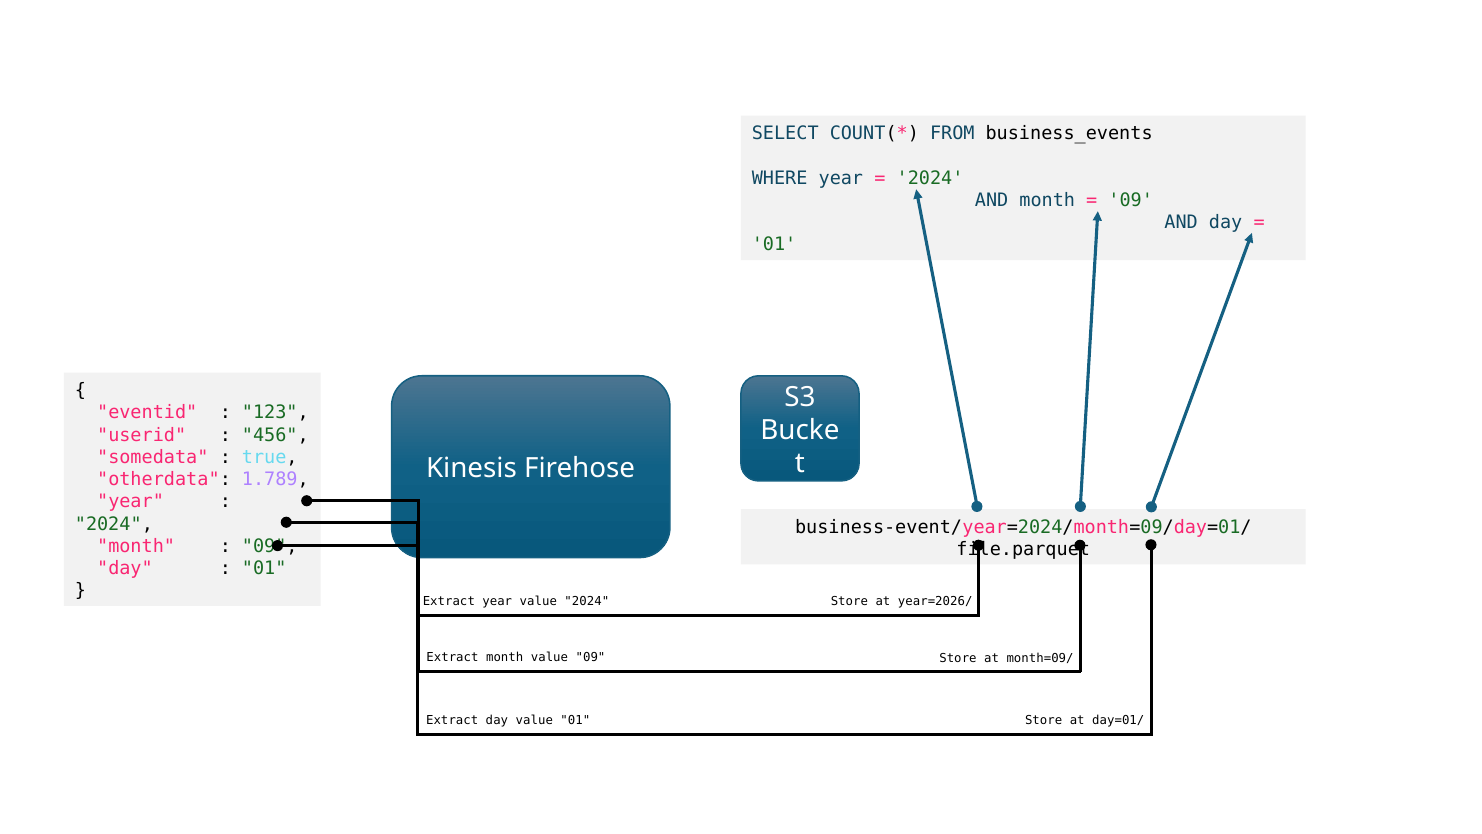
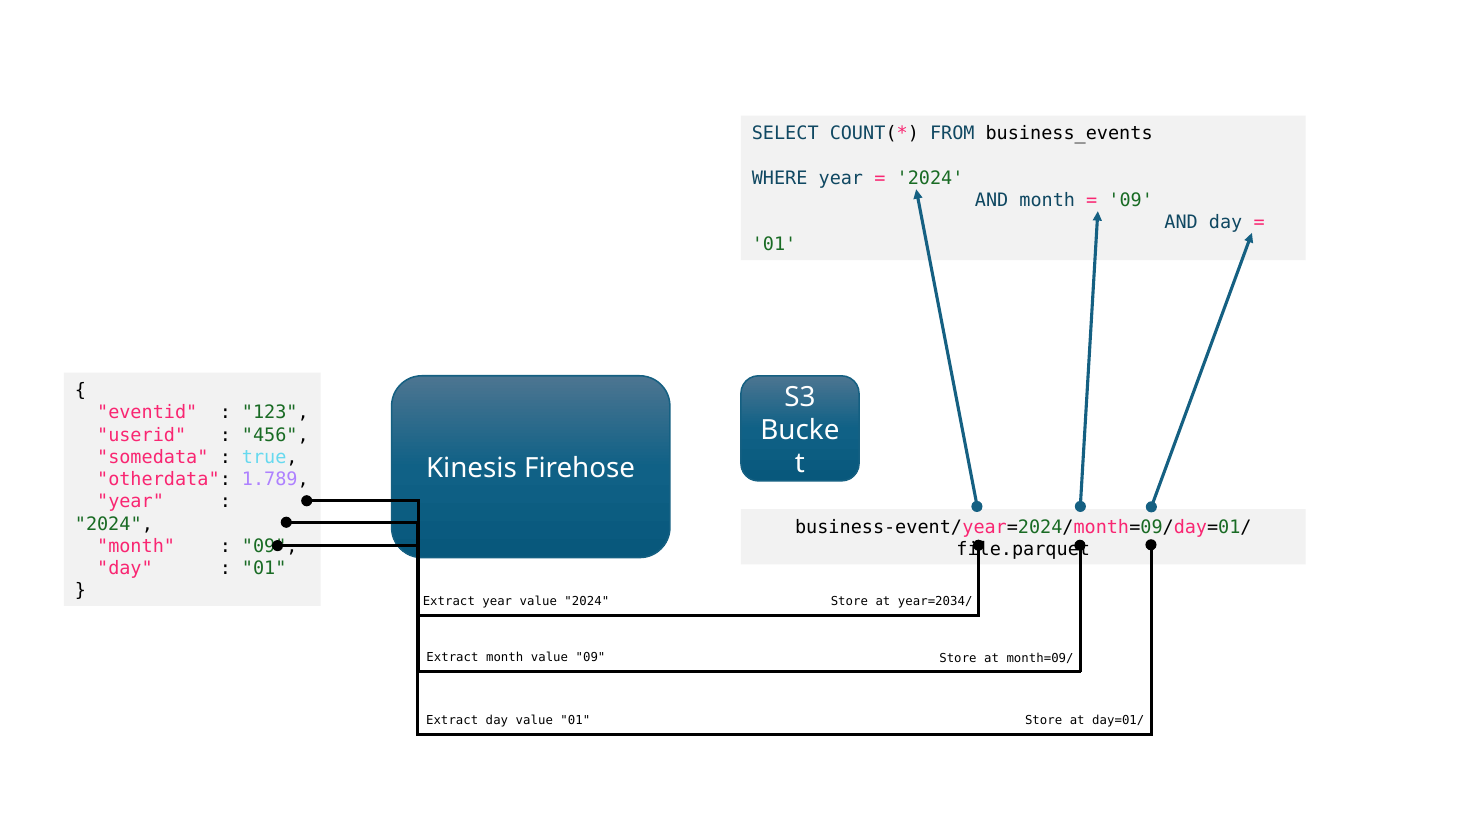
year=2026/: year=2026/ -> year=2034/
